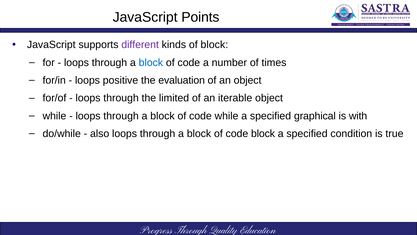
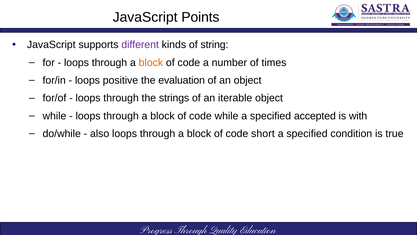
of block: block -> string
block at (151, 63) colour: blue -> orange
limited: limited -> strings
graphical: graphical -> accepted
code block: block -> short
